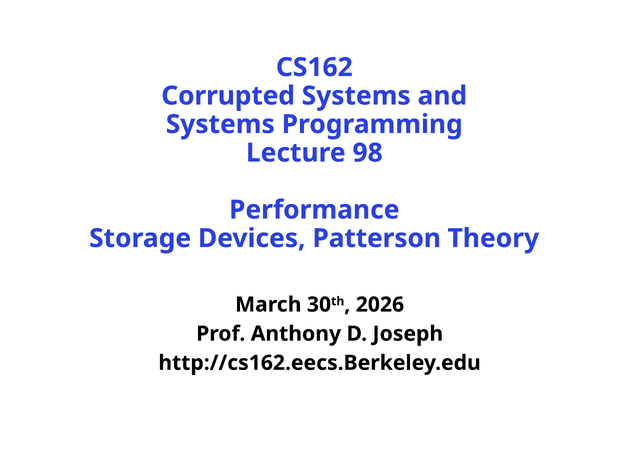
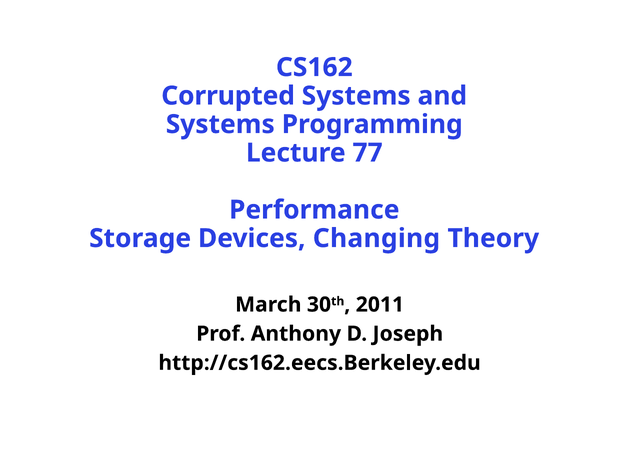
98: 98 -> 77
Patterson: Patterson -> Changing
2026: 2026 -> 2011
